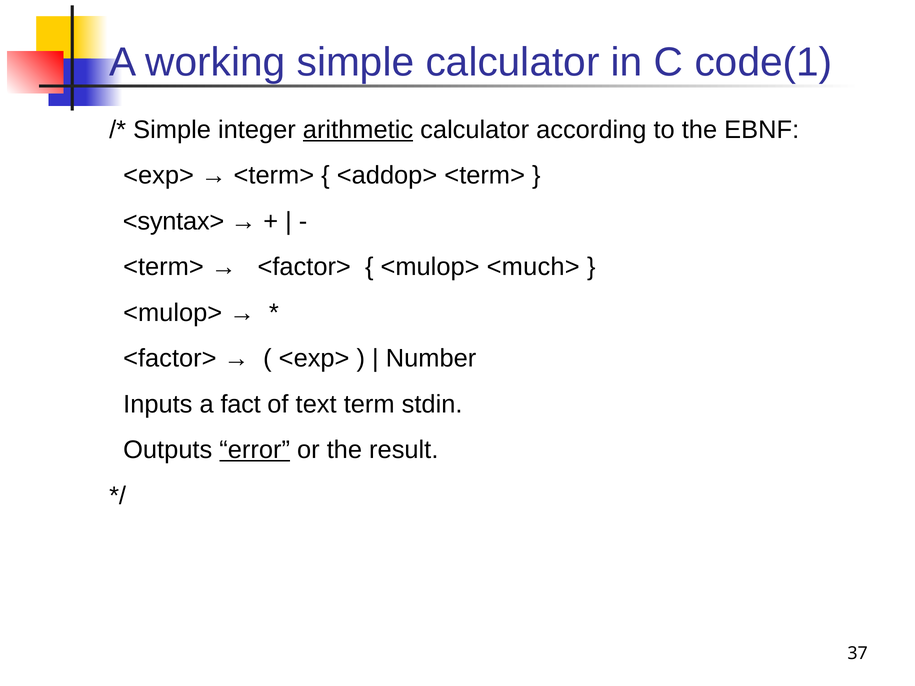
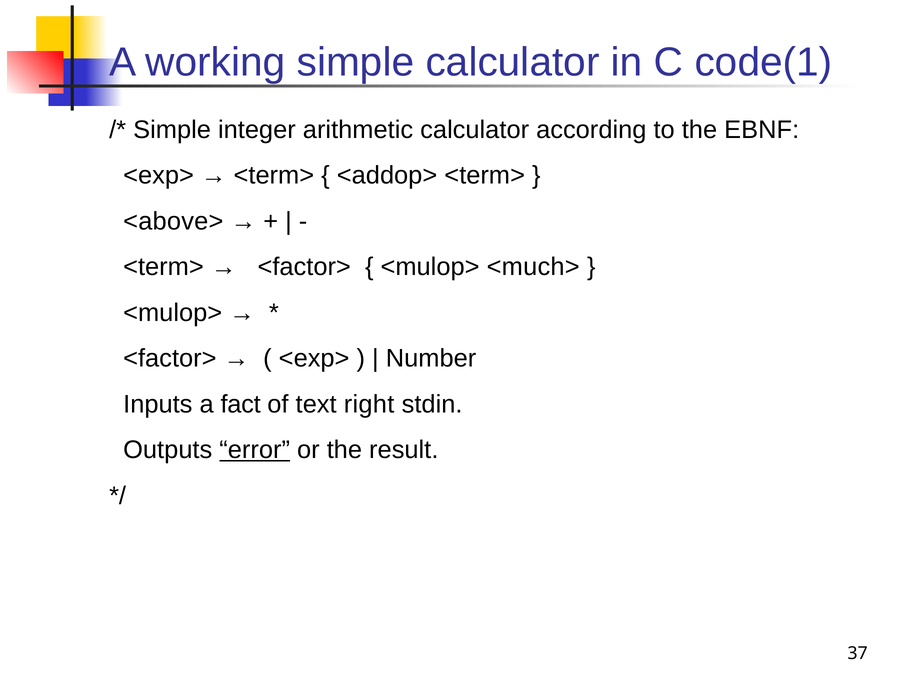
arithmetic underline: present -> none
<syntax>: <syntax> -> <above>
term: term -> right
